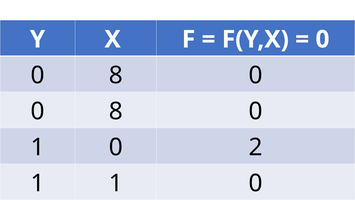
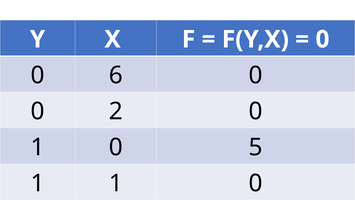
8 at (116, 75): 8 -> 6
8 at (116, 111): 8 -> 2
2: 2 -> 5
